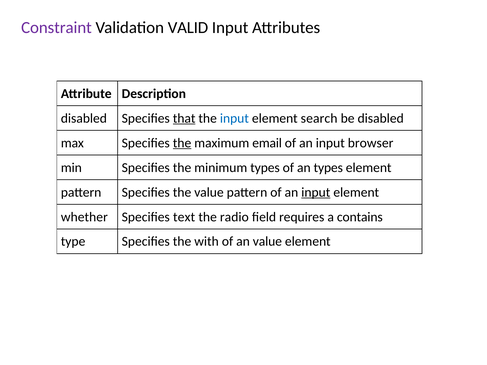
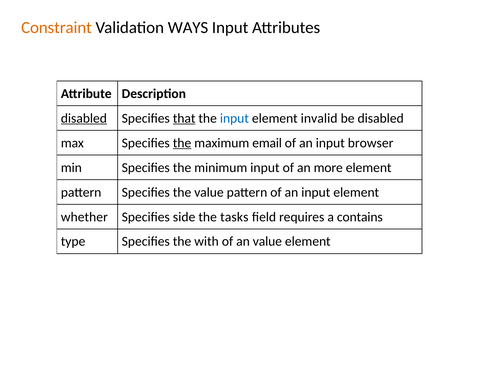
Constraint colour: purple -> orange
VALID: VALID -> WAYS
disabled at (84, 118) underline: none -> present
search: search -> invalid
minimum types: types -> input
an types: types -> more
input at (316, 192) underline: present -> none
text: text -> side
radio: radio -> tasks
